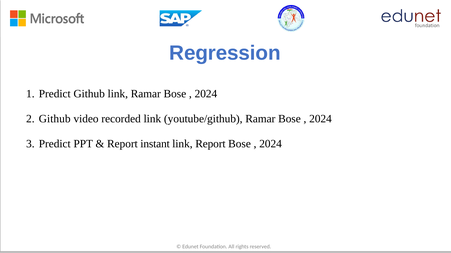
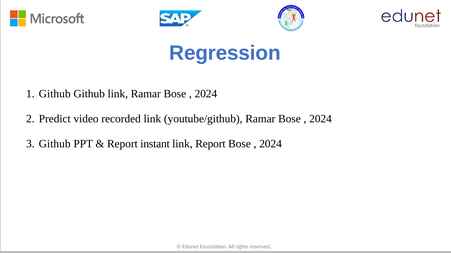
Predict at (55, 94): Predict -> Github
Github at (55, 119): Github -> Predict
Predict at (55, 144): Predict -> Github
